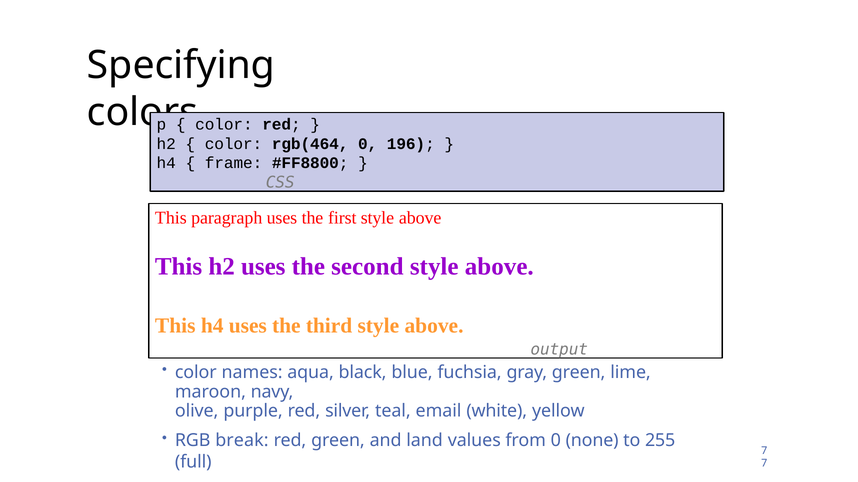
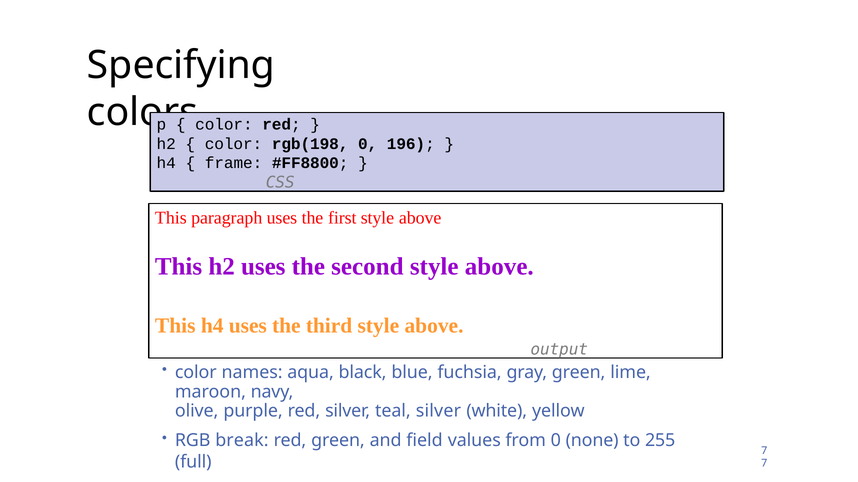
rgb(464: rgb(464 -> rgb(198
teal email: email -> silver
land: land -> field
